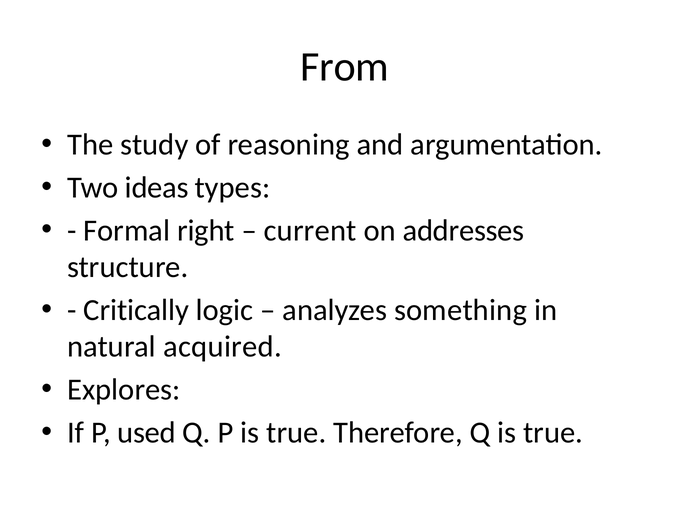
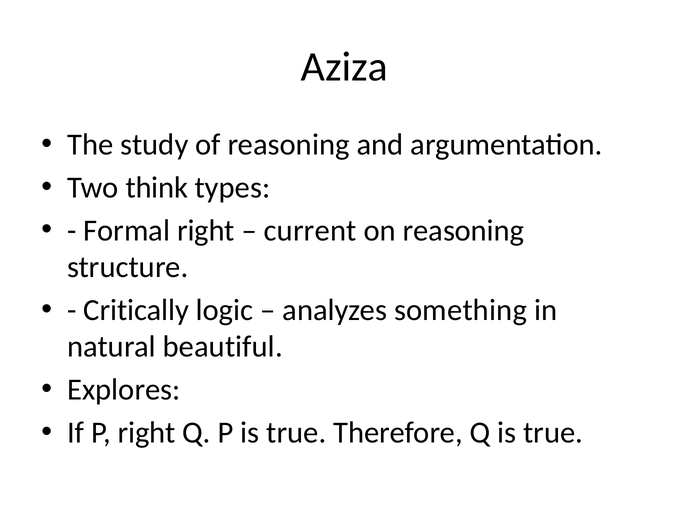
From: From -> Aziza
ideas: ideas -> think
on addresses: addresses -> reasoning
acquired: acquired -> beautiful
P used: used -> right
